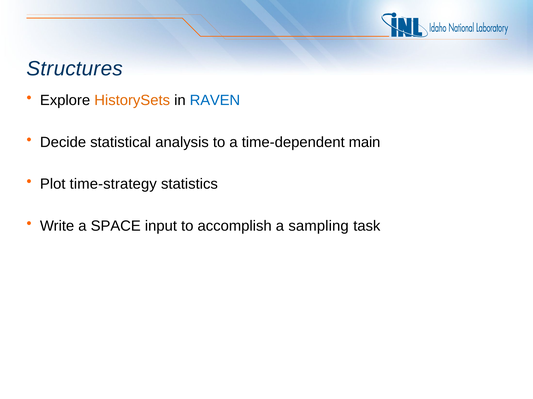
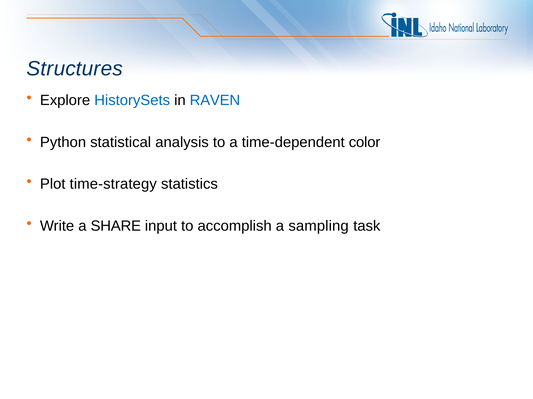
HistorySets colour: orange -> blue
Decide: Decide -> Python
main: main -> color
SPACE: SPACE -> SHARE
